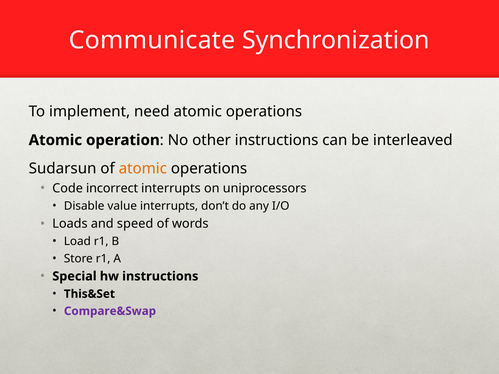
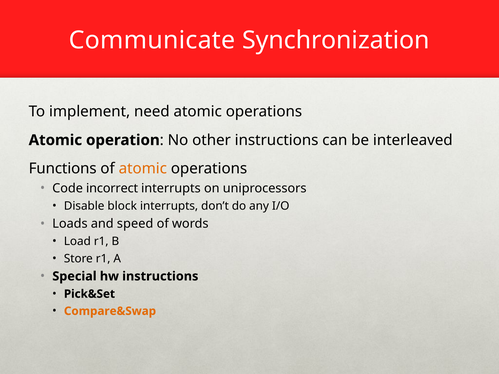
Sudarsun: Sudarsun -> Functions
value: value -> block
This&Set: This&Set -> Pick&Set
Compare&Swap colour: purple -> orange
